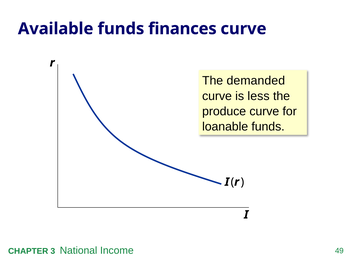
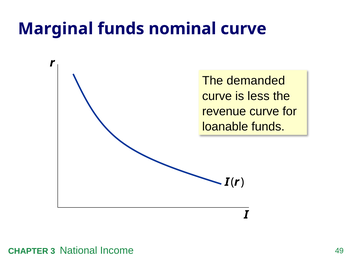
Available: Available -> Marginal
finances: finances -> nominal
produce: produce -> revenue
